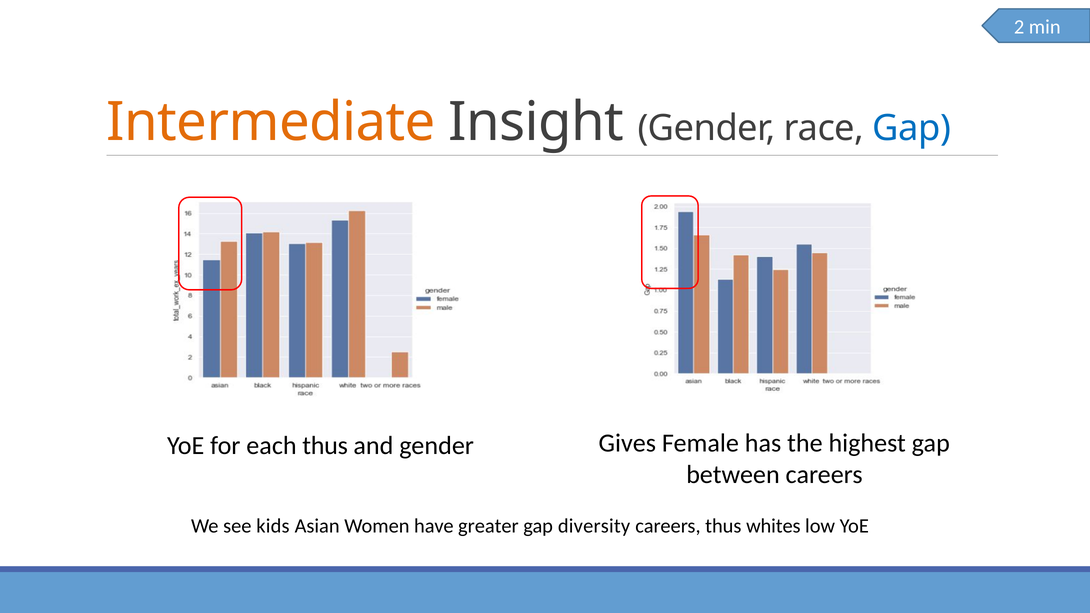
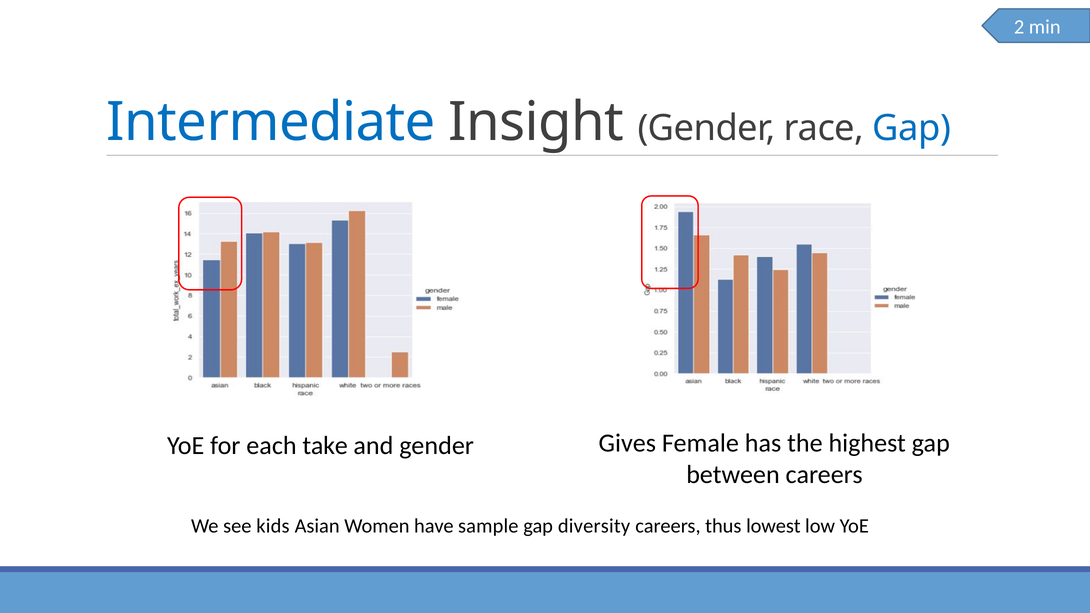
Intermediate colour: orange -> blue
thus at (325, 446): thus -> take
greater: greater -> sample
whites: whites -> lowest
